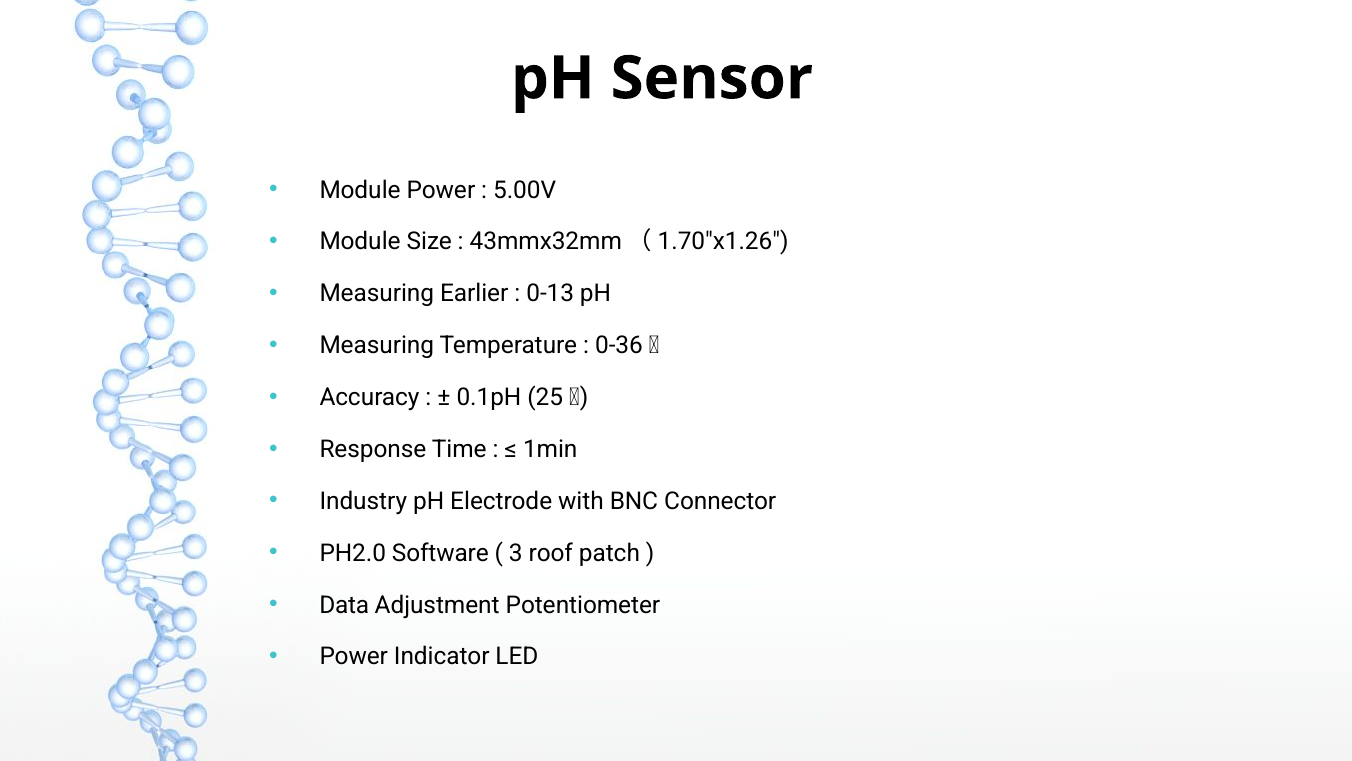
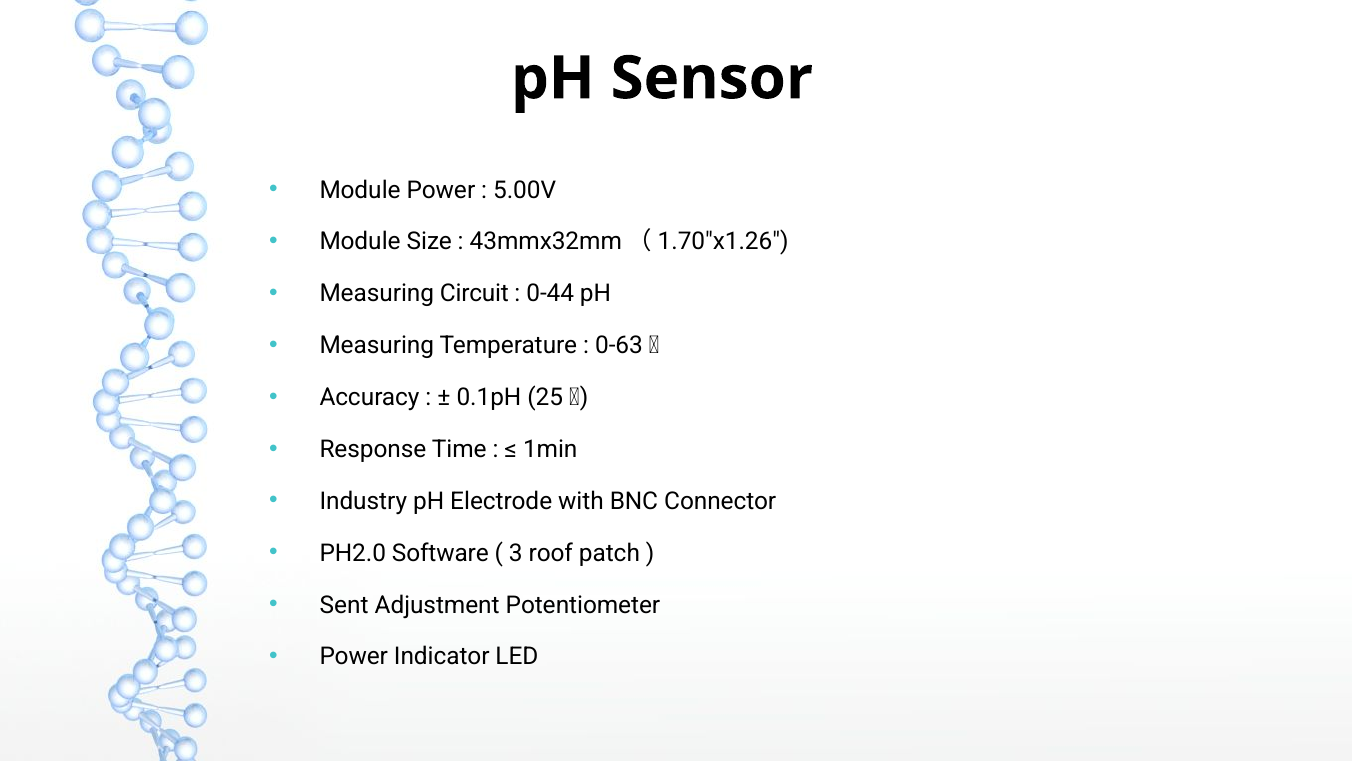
Earlier: Earlier -> Circuit
0-13: 0-13 -> 0-44
0-36: 0-36 -> 0-63
Data: Data -> Sent
